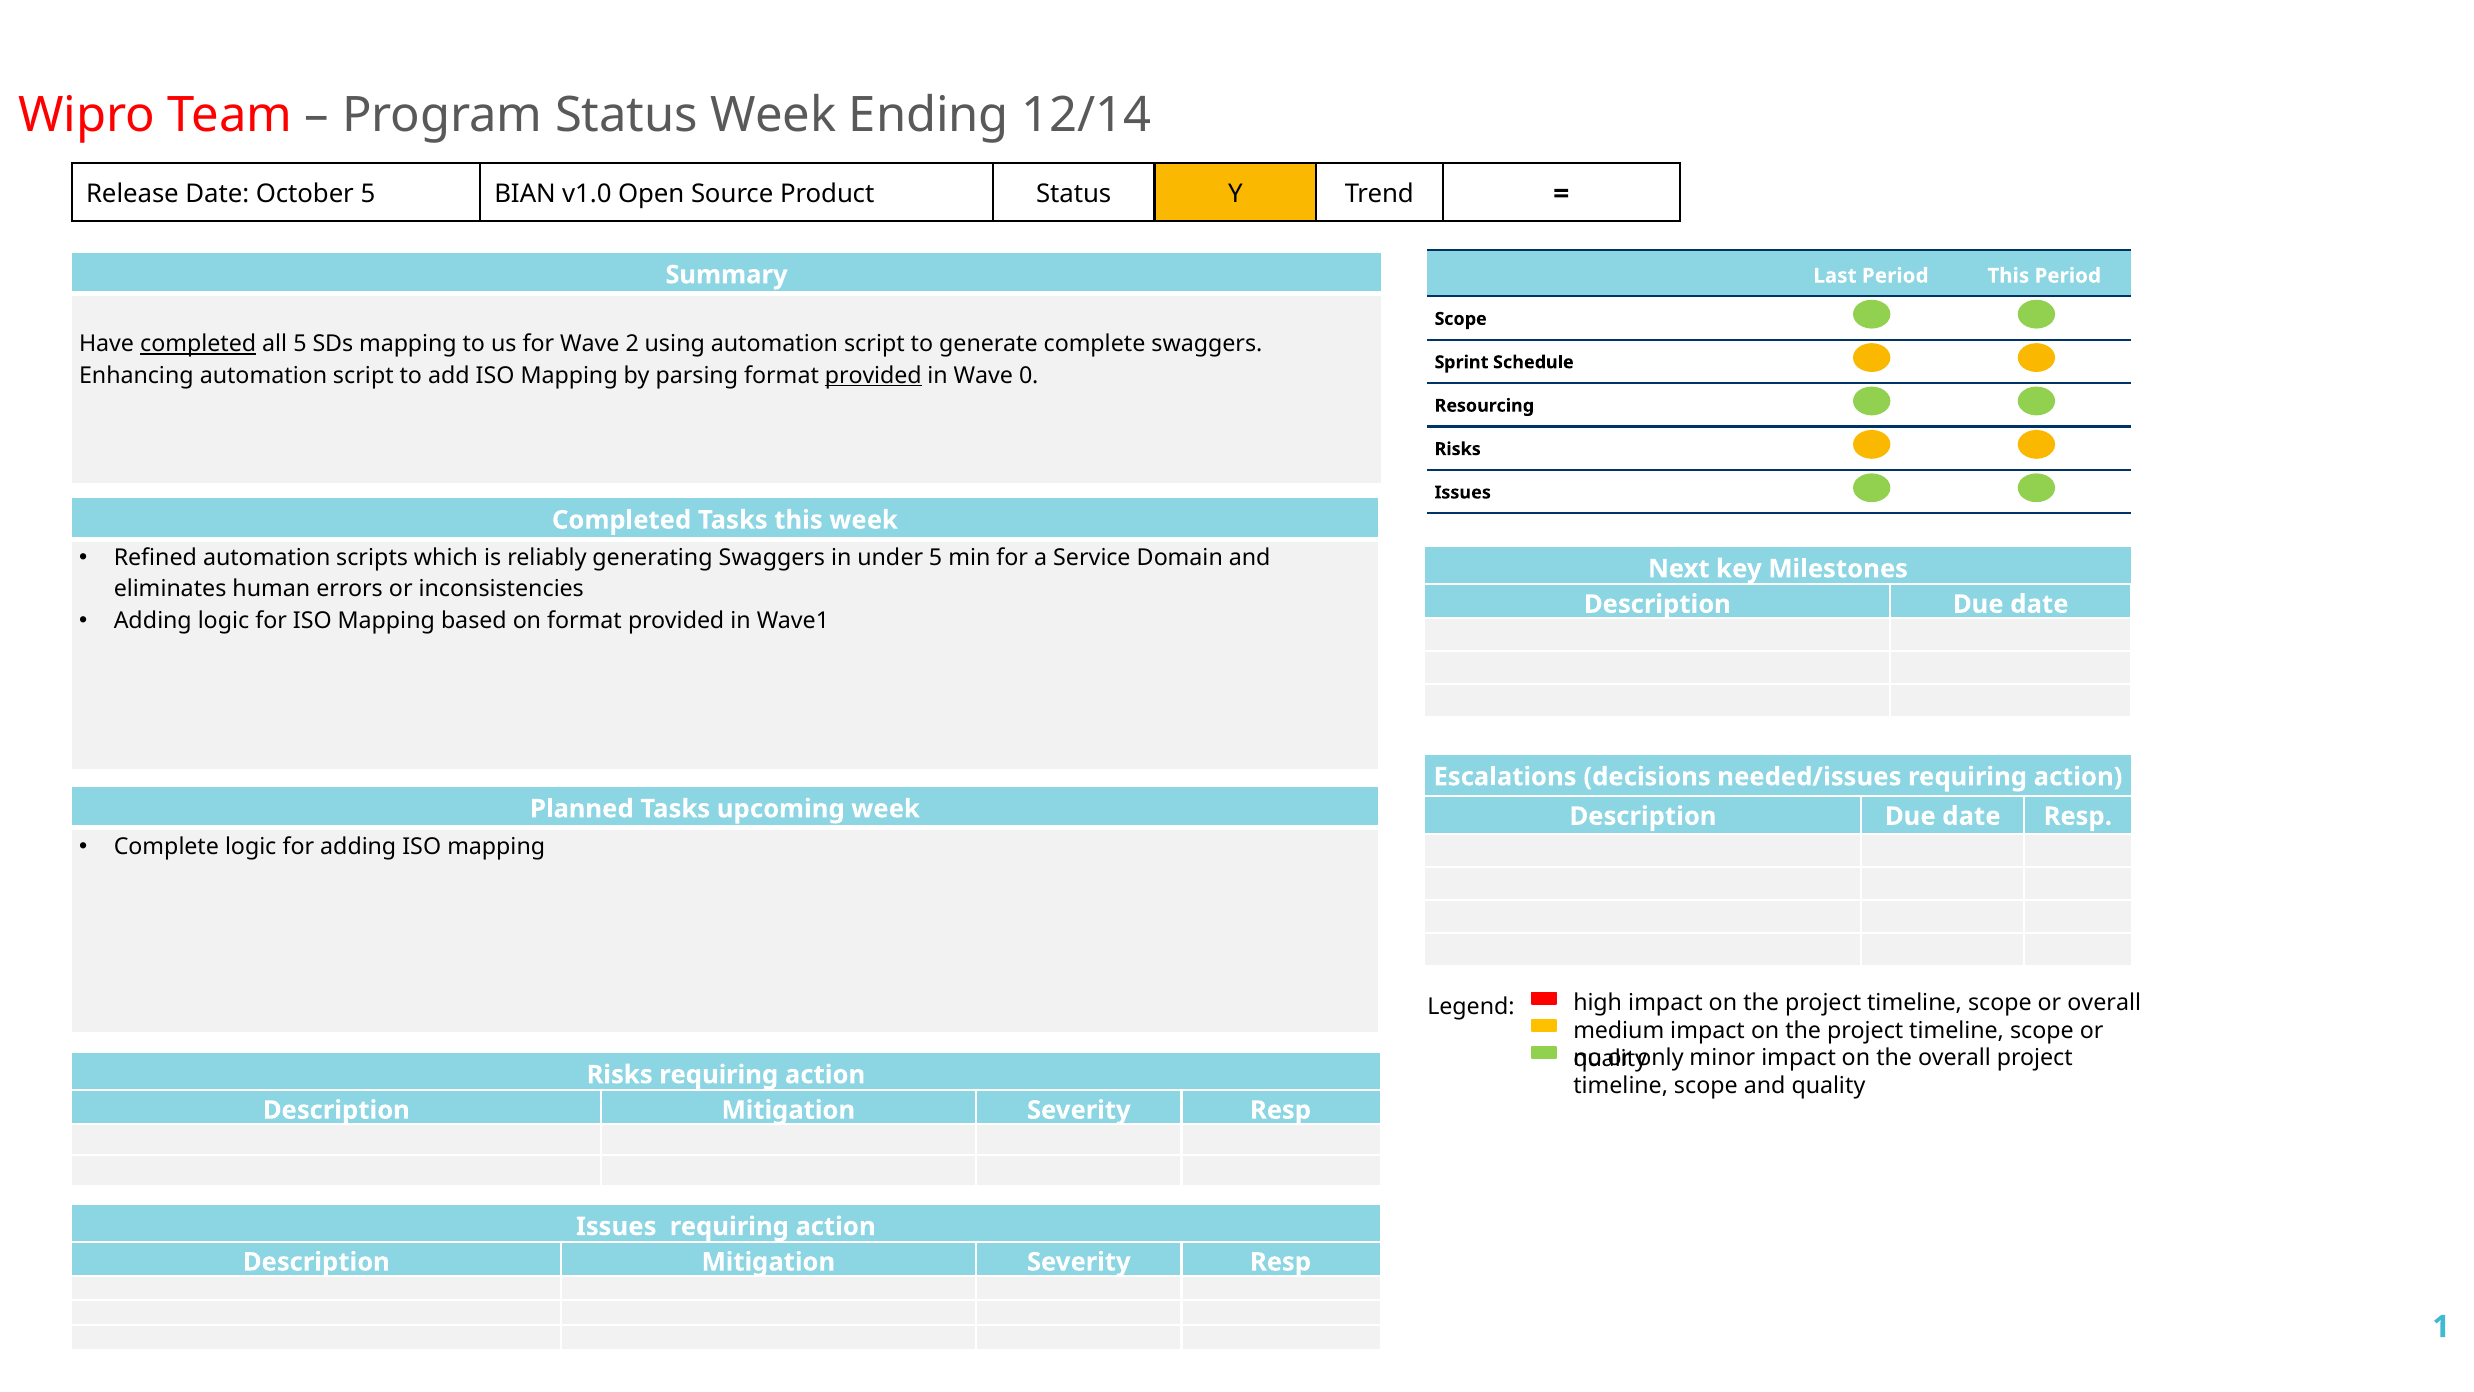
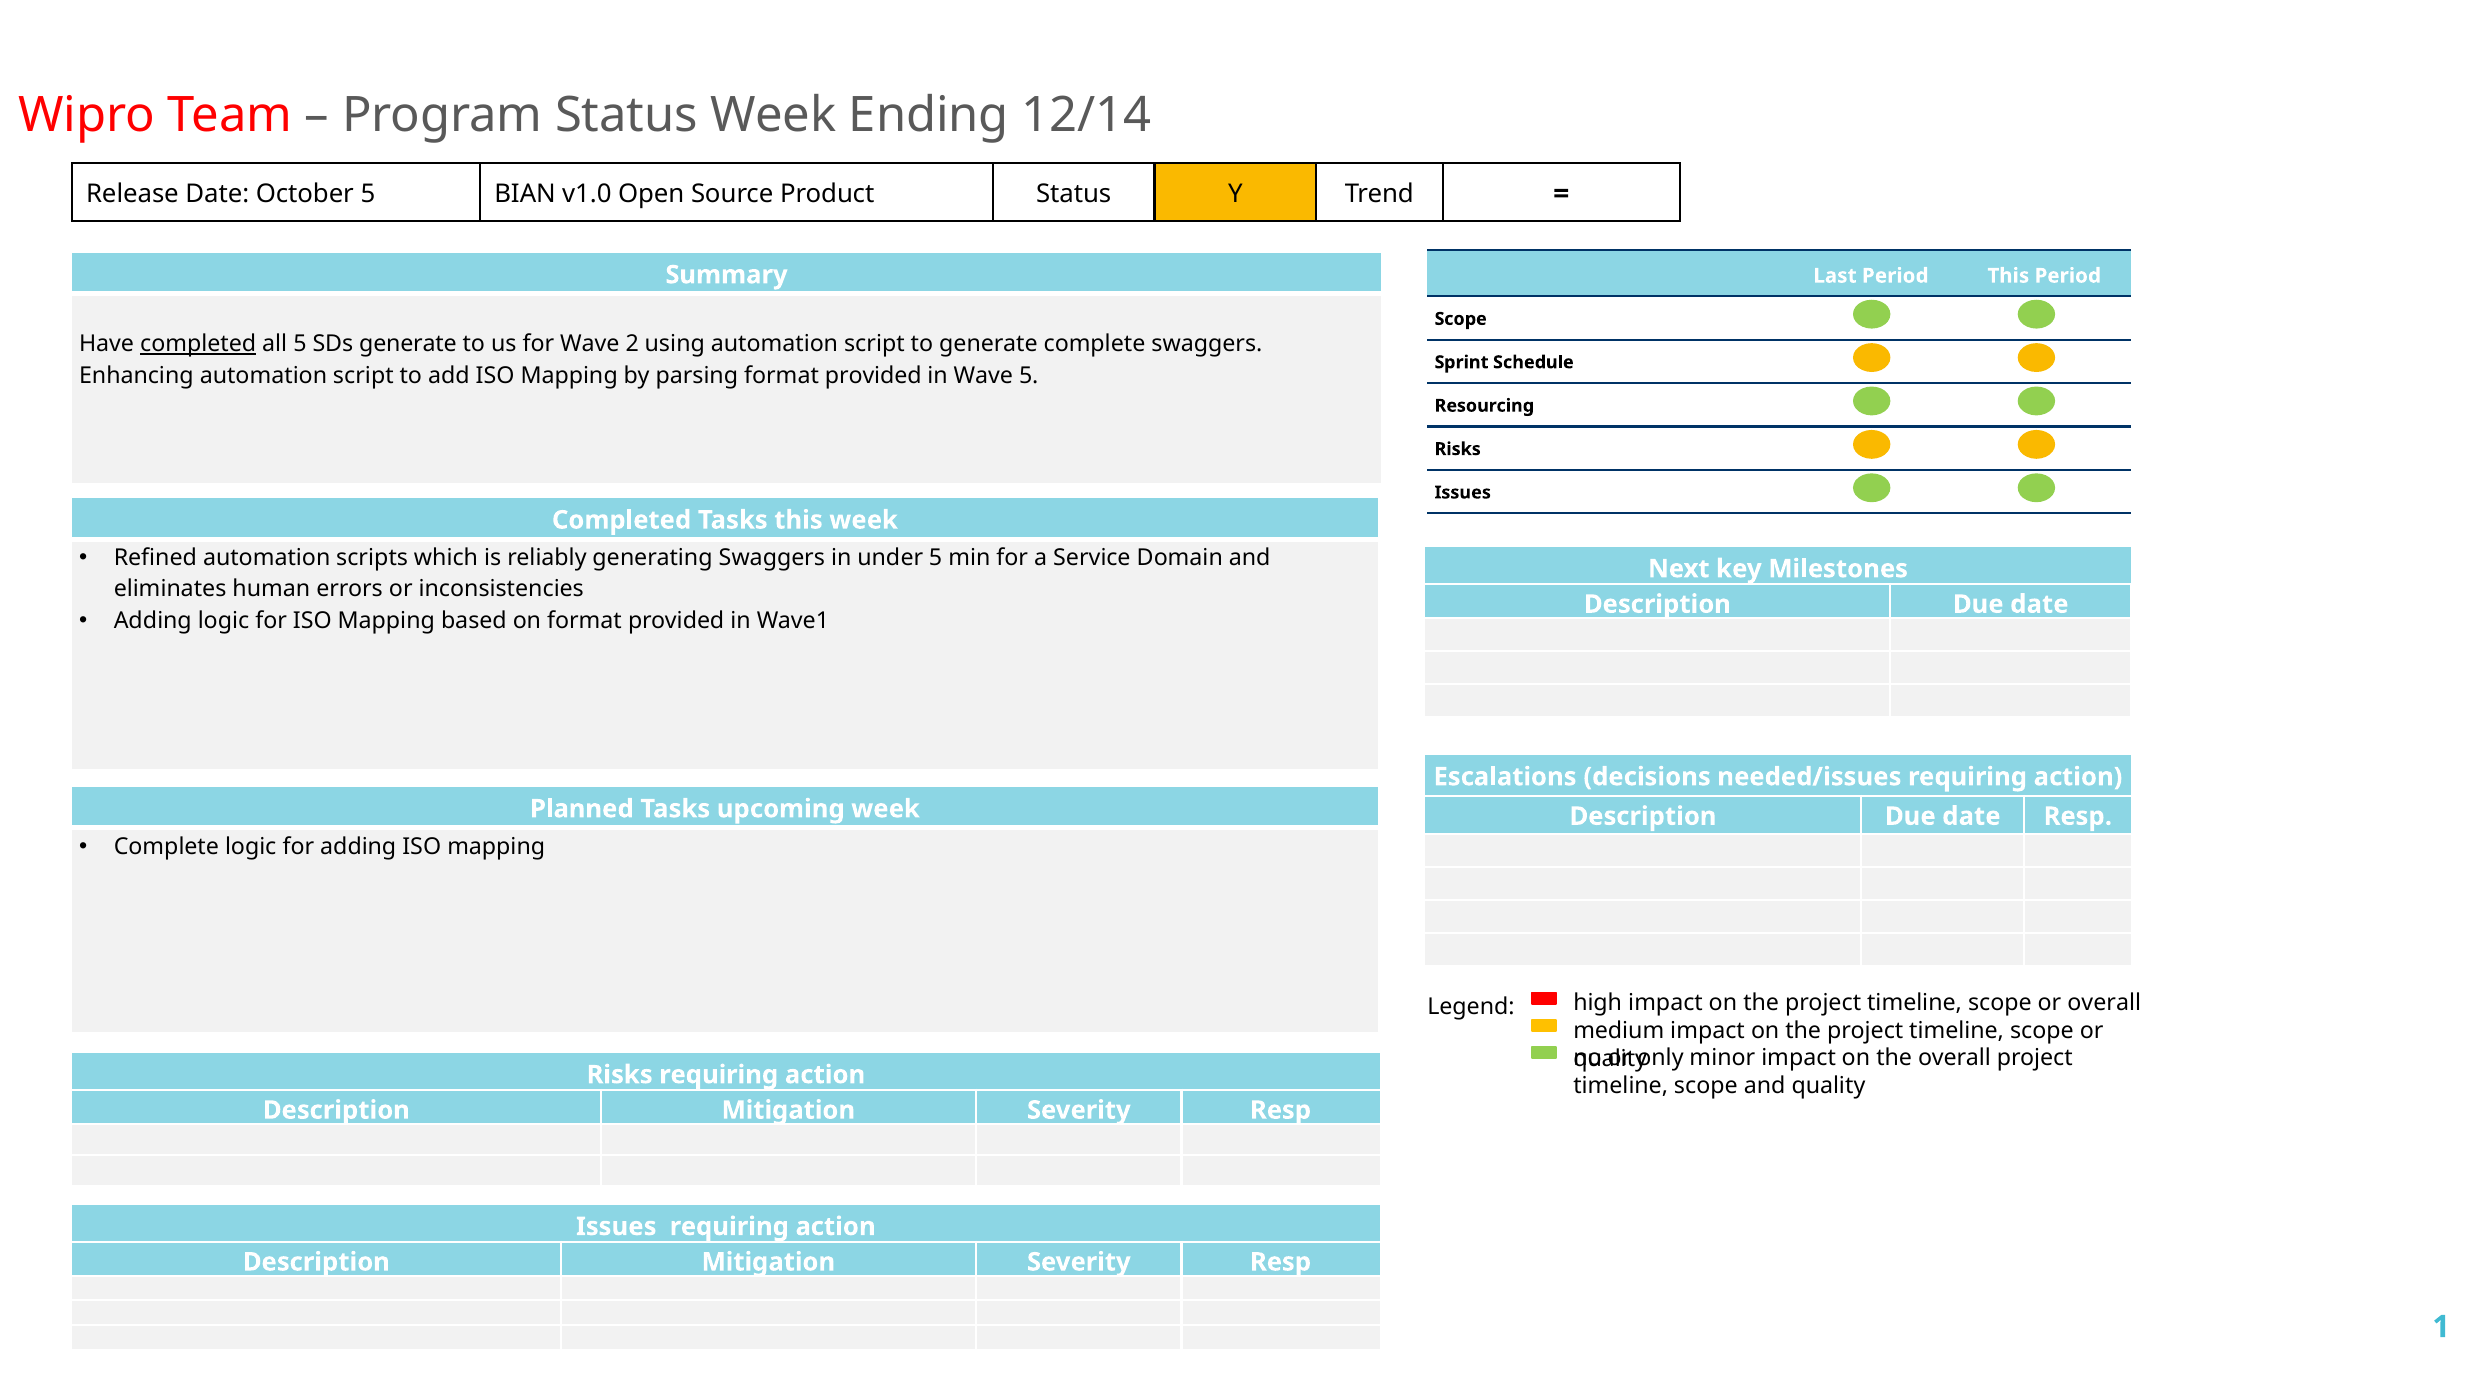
SDs mapping: mapping -> generate
provided at (873, 375) underline: present -> none
Wave 0: 0 -> 5
